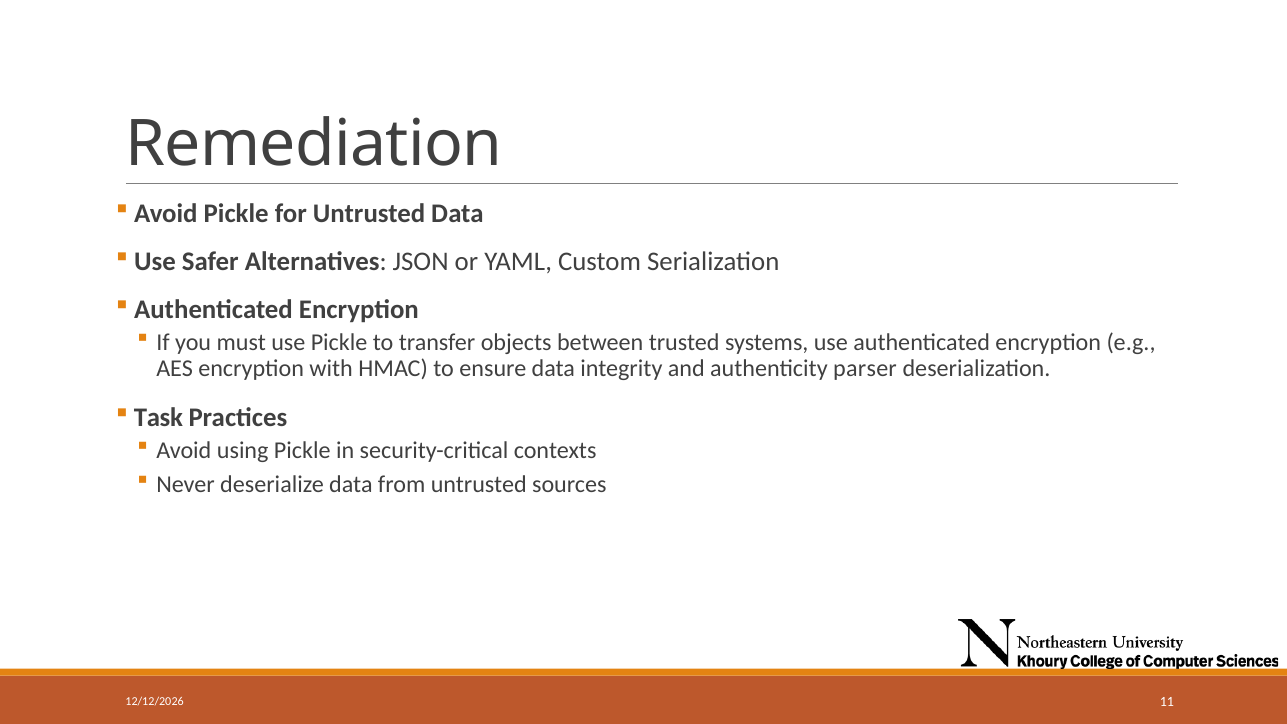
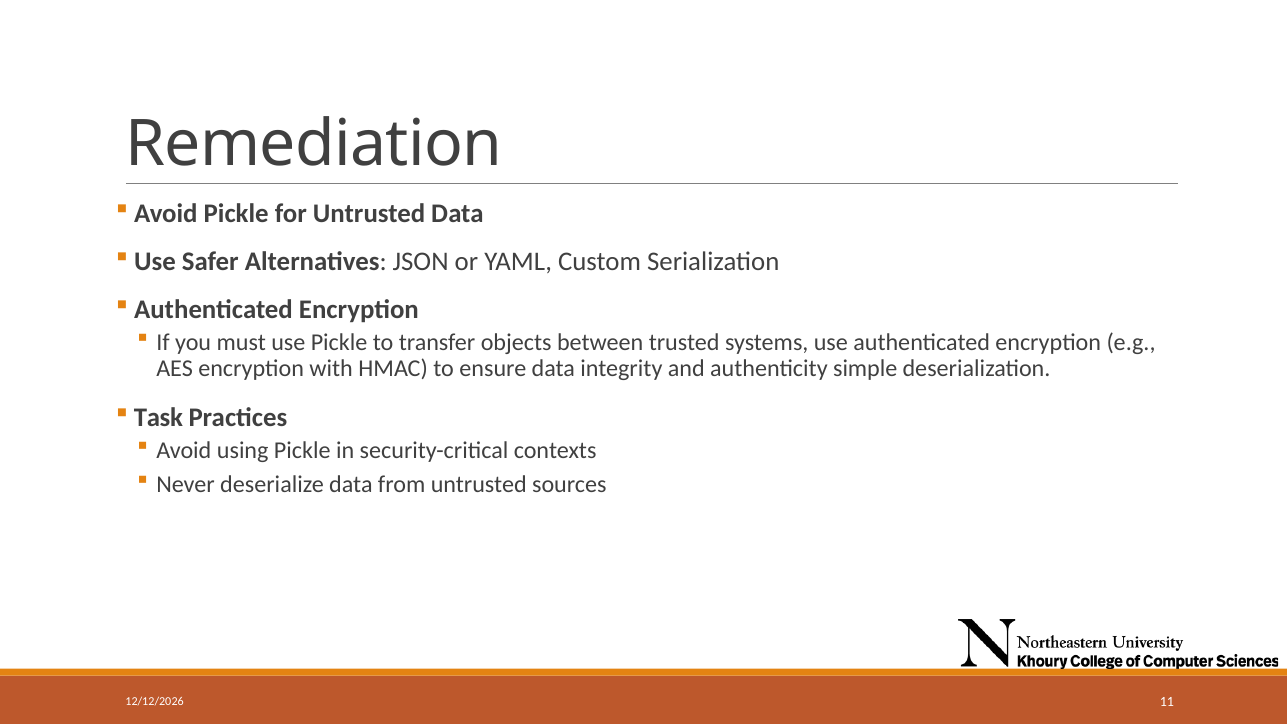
parser: parser -> simple
